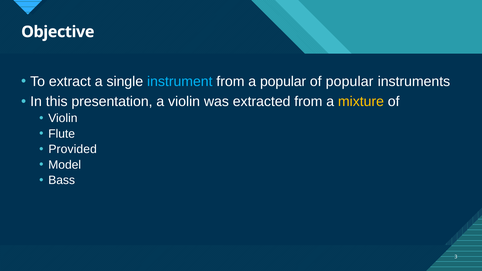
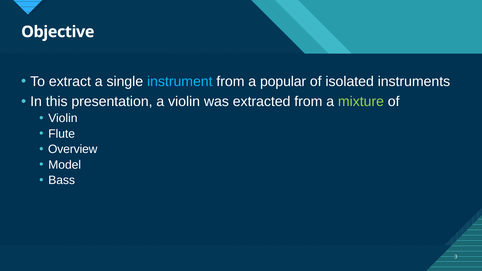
of popular: popular -> isolated
mixture colour: yellow -> light green
Provided: Provided -> Overview
